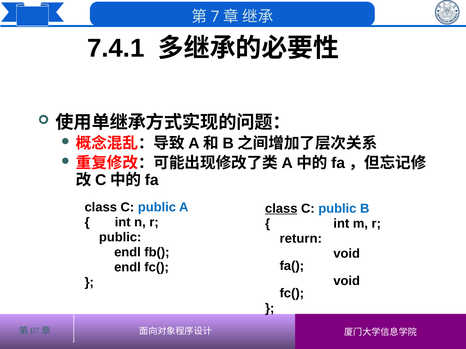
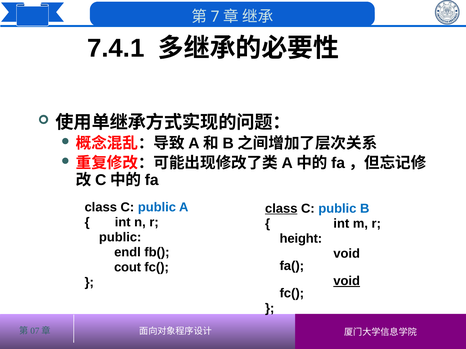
return: return -> height
endl at (127, 267): endl -> cout
void at (347, 281) underline: none -> present
